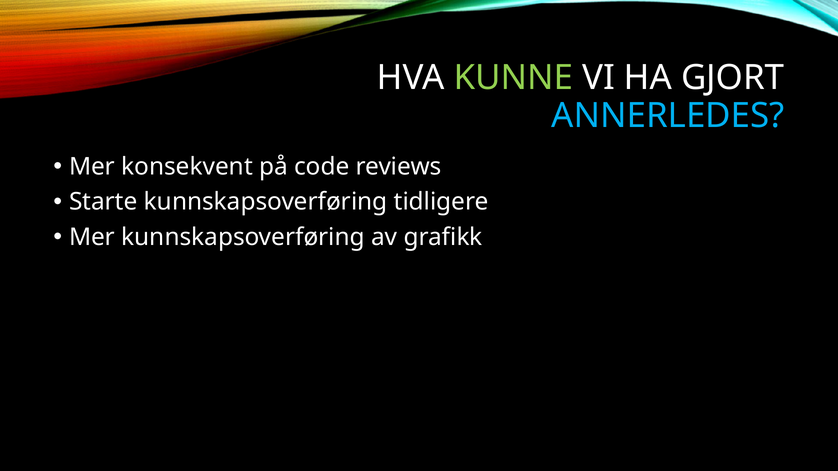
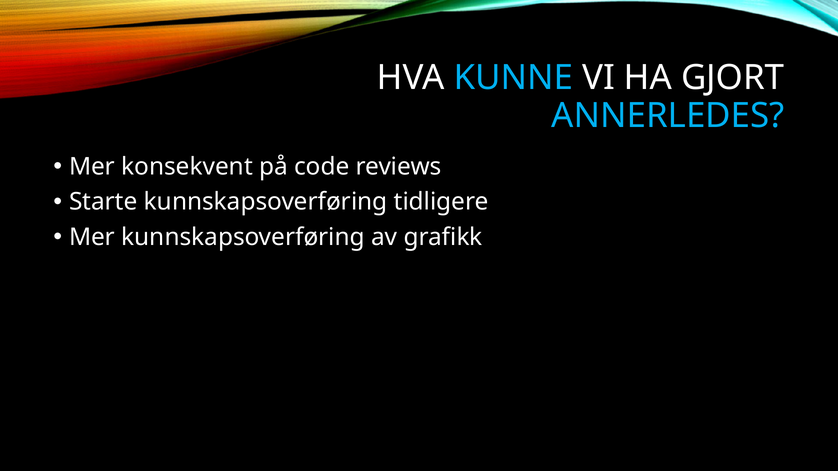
KUNNE colour: light green -> light blue
